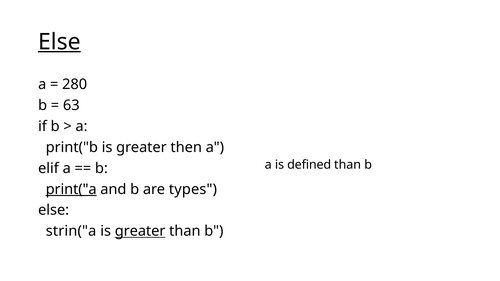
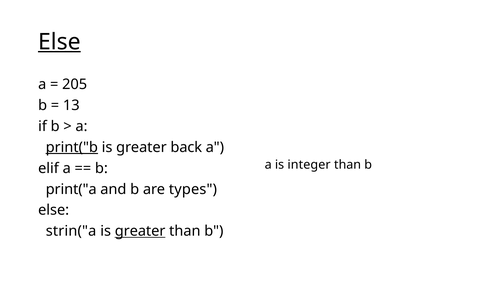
280: 280 -> 205
63: 63 -> 13
print("b underline: none -> present
then: then -> back
defined: defined -> integer
print("a underline: present -> none
